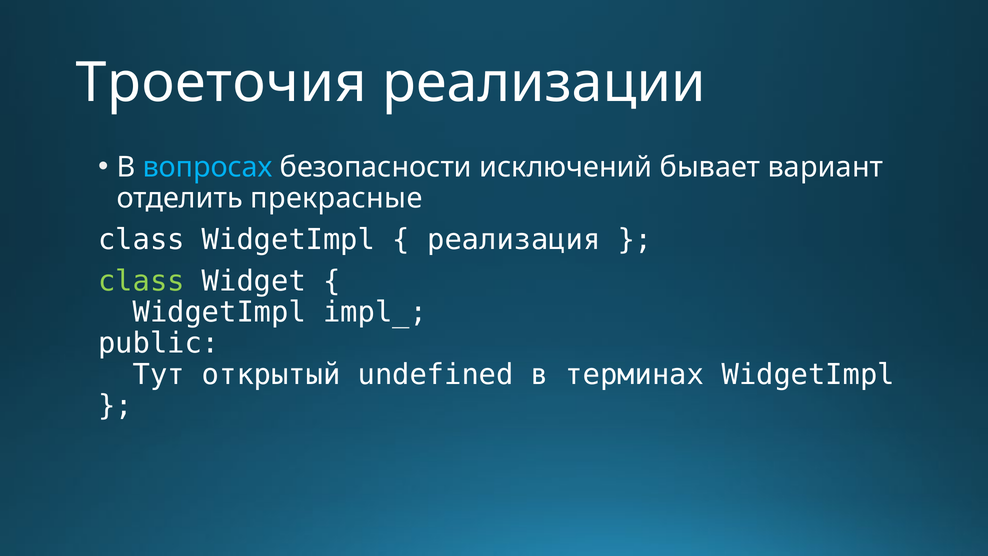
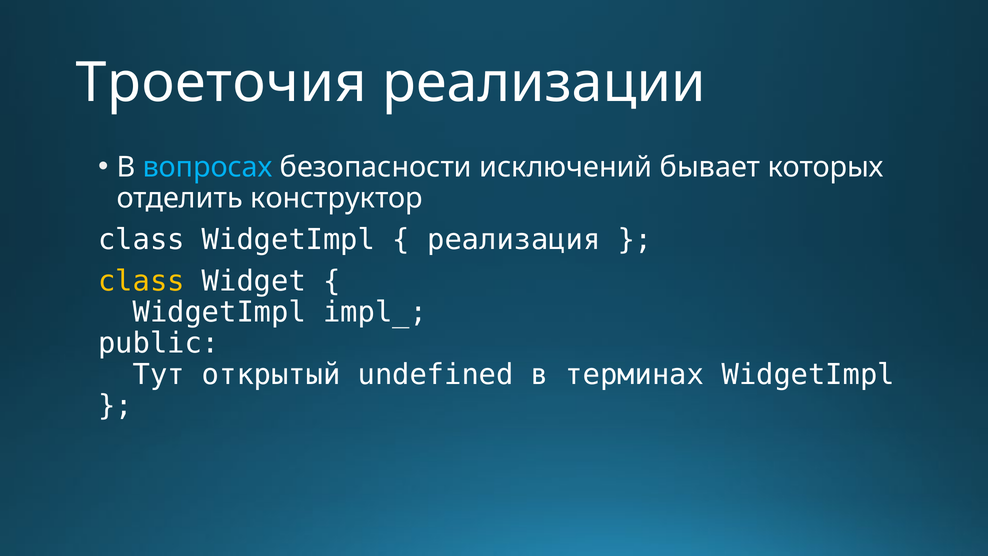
вариант: вариант -> которых
прекрасные: прекрасные -> конструктор
class at (141, 281) colour: light green -> yellow
